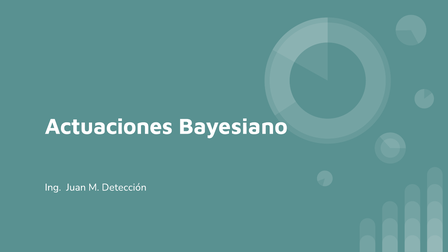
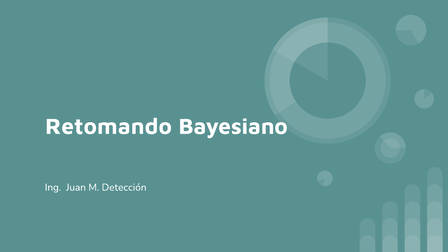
Actuaciones: Actuaciones -> Retomando
